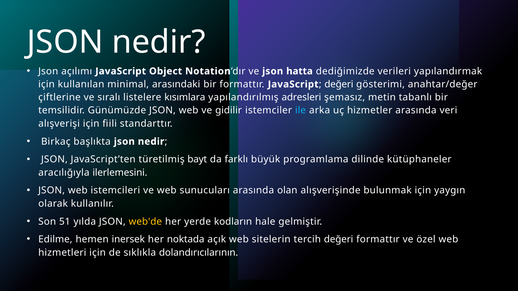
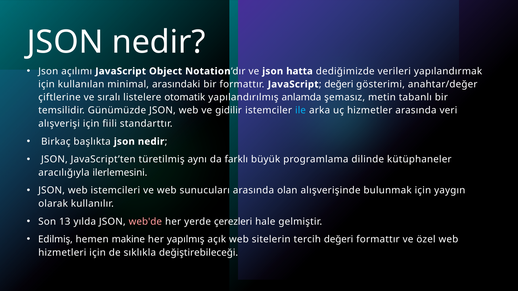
kısımlara: kısımlara -> otomatik
adresleri: adresleri -> anlamda
bayt: bayt -> aynı
51: 51 -> 13
web'de colour: yellow -> pink
kodların: kodların -> çerezleri
Edilme: Edilme -> Edilmiş
inersek: inersek -> makine
noktada: noktada -> yapılmış
dolandırıcılarının: dolandırıcılarının -> değiştirebileceği
